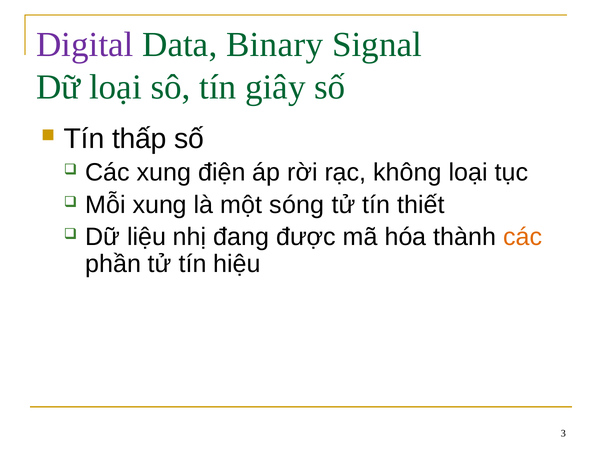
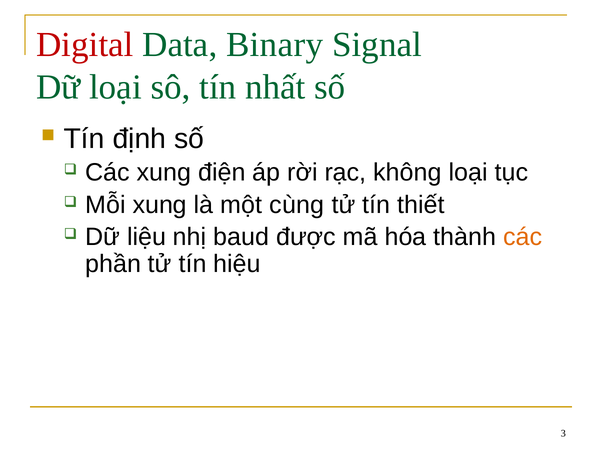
Digital colour: purple -> red
giây: giây -> nhất
thấp: thấp -> định
sóng: sóng -> cùng
đang: đang -> baud
